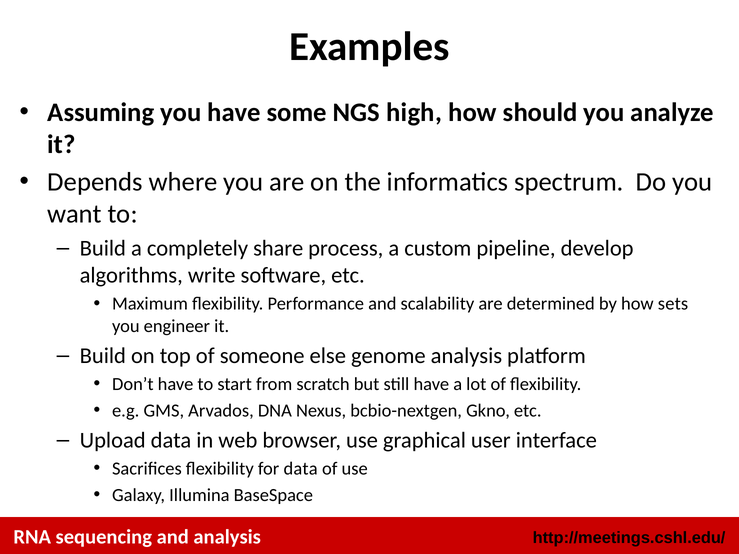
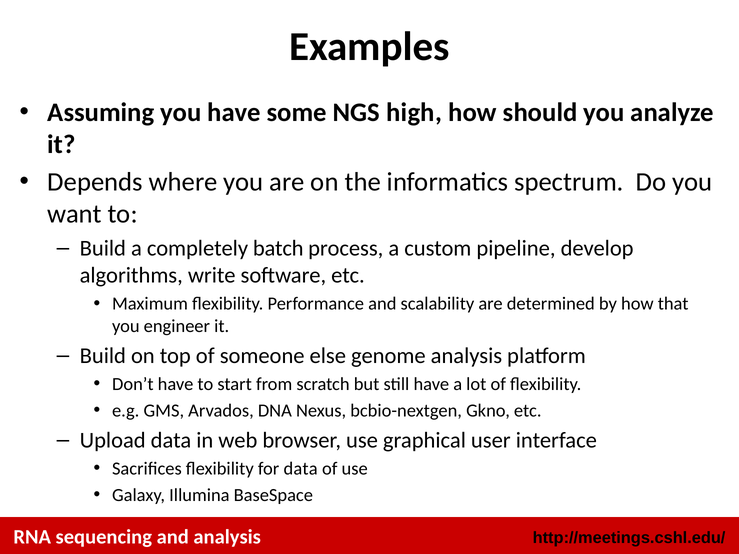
share: share -> batch
sets: sets -> that
